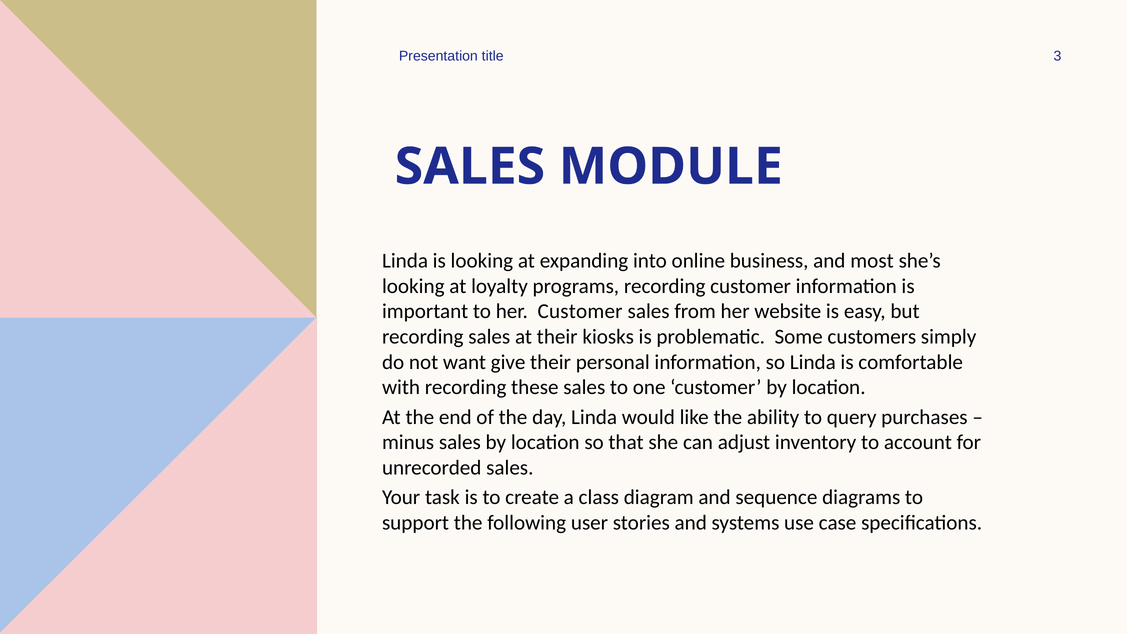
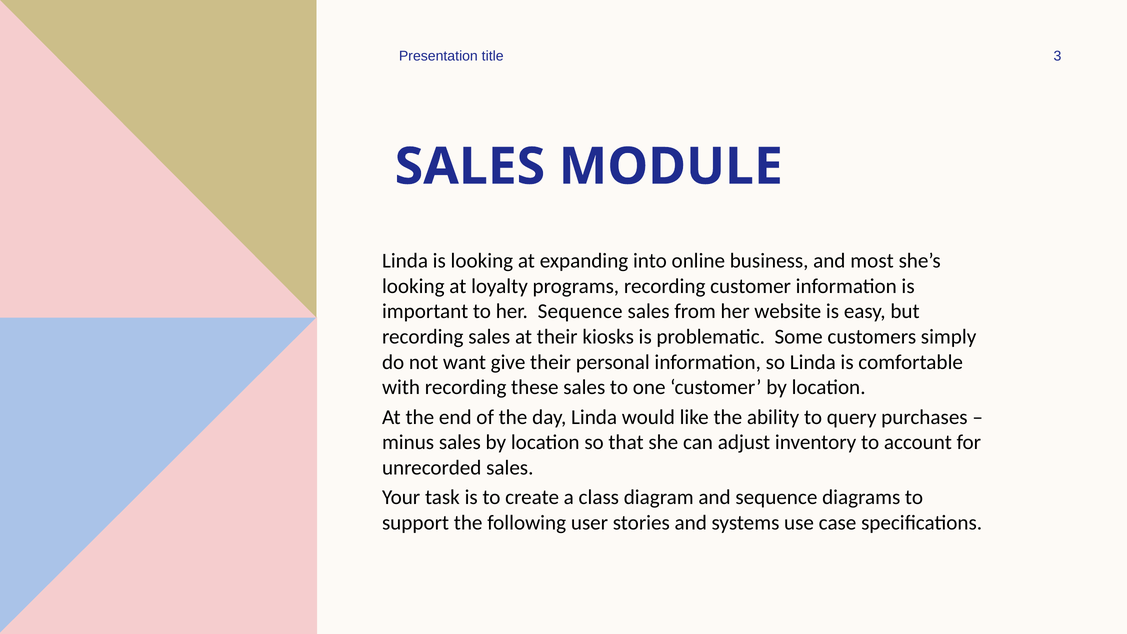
her Customer: Customer -> Sequence
